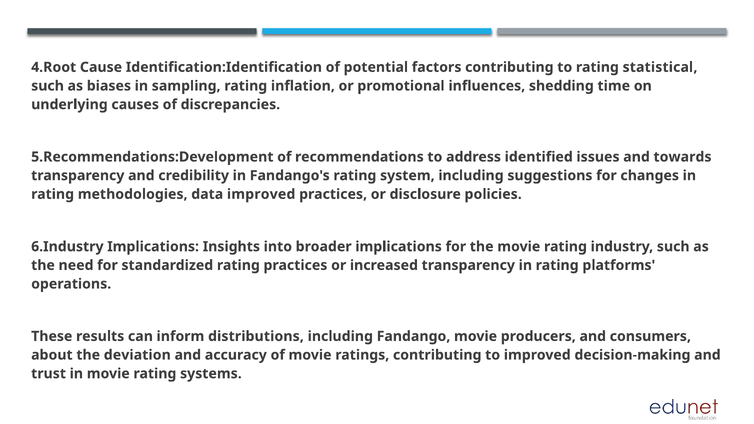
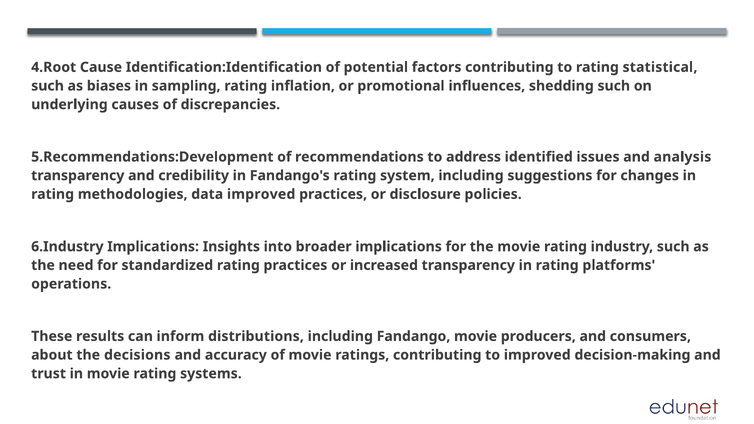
shedding time: time -> such
towards: towards -> analysis
deviation: deviation -> decisions
